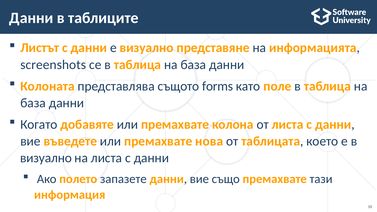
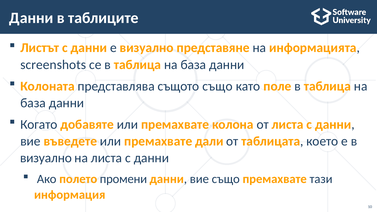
същото forms: forms -> също
нова: нова -> дали
запазете: запазете -> промени
